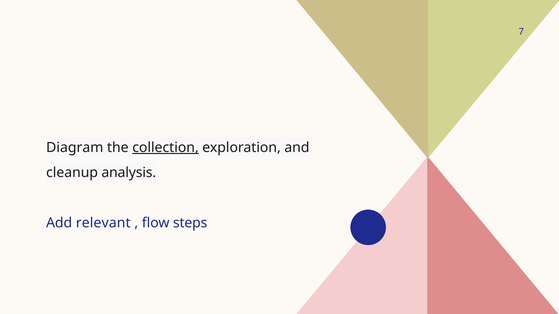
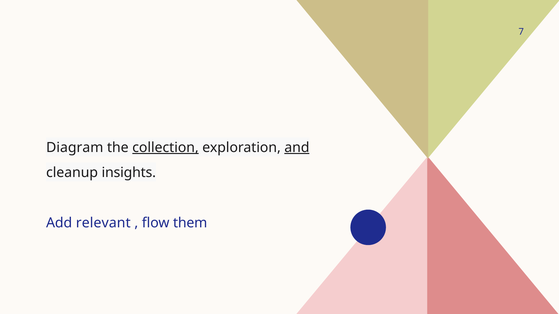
and underline: none -> present
analysis: analysis -> insights
steps: steps -> them
